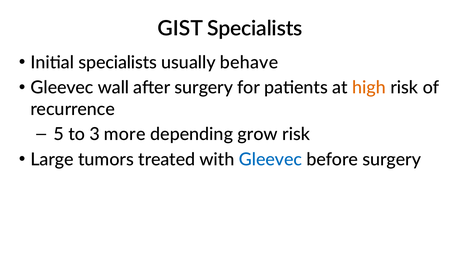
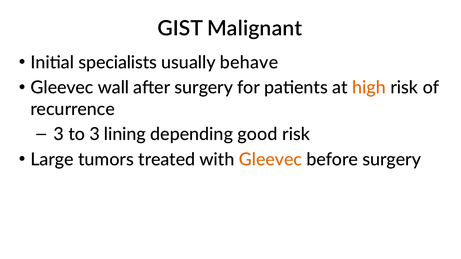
GIST Specialists: Specialists -> Malignant
5 at (59, 135): 5 -> 3
more: more -> lining
grow: grow -> good
Gleevec at (270, 160) colour: blue -> orange
